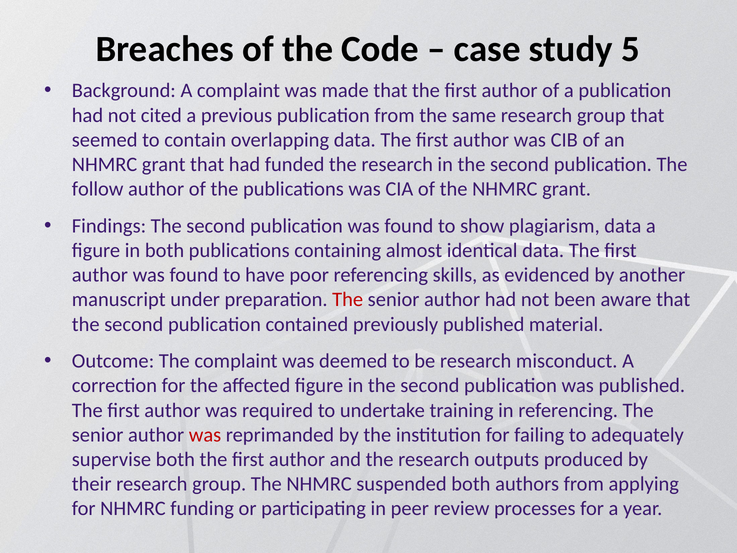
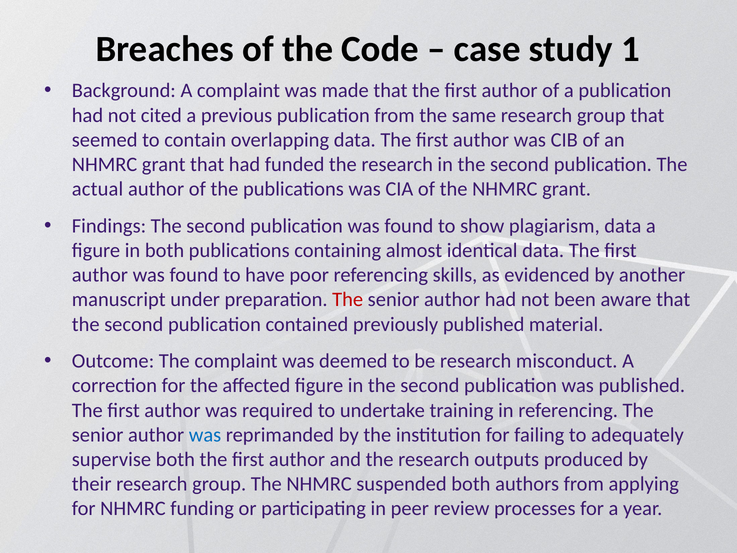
5: 5 -> 1
follow: follow -> actual
was at (205, 435) colour: red -> blue
